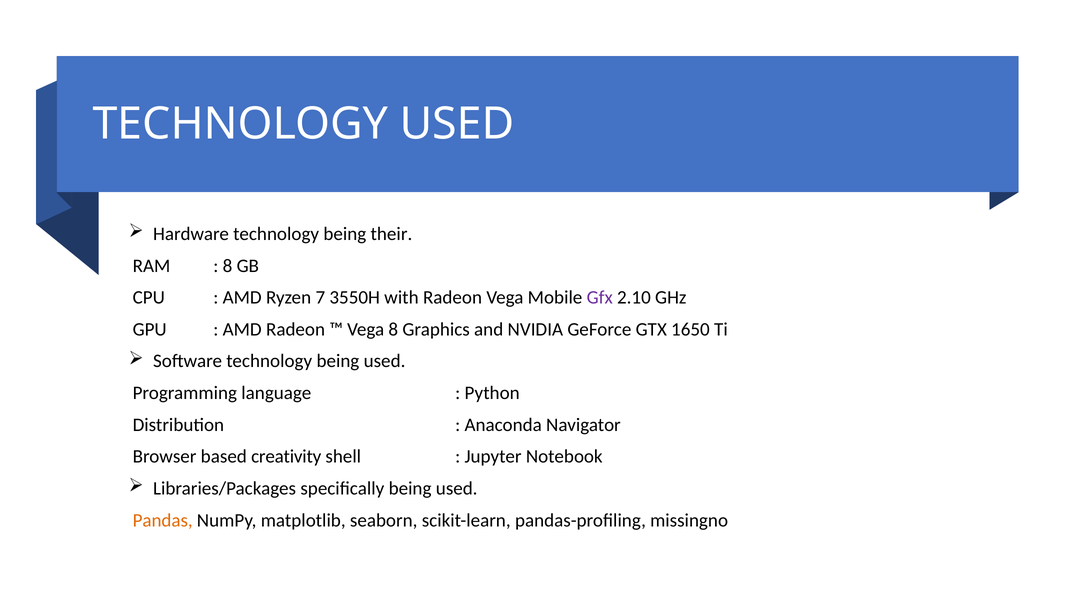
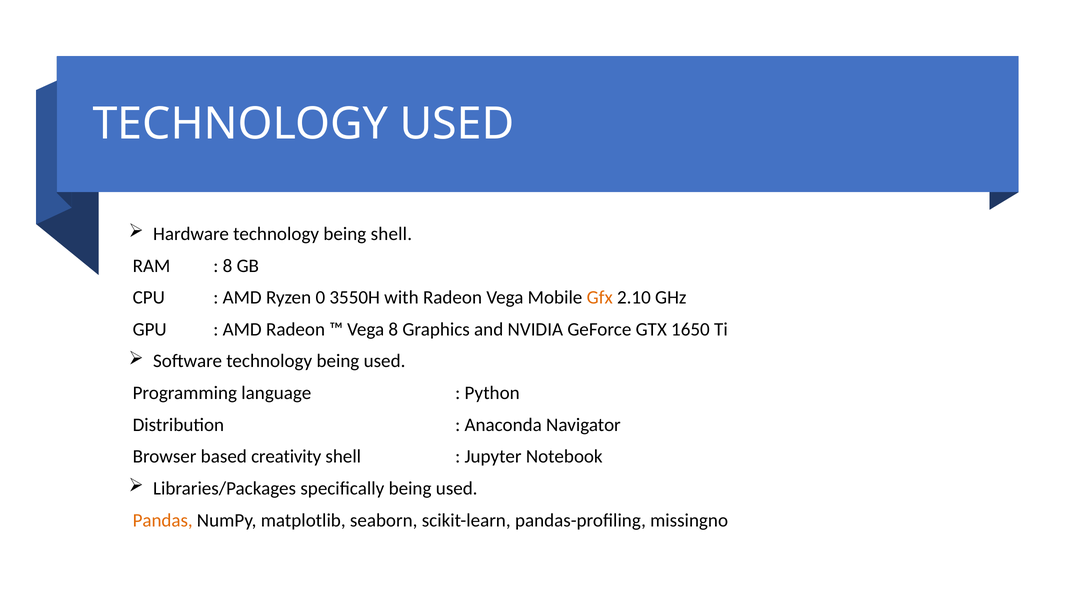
being their: their -> shell
7: 7 -> 0
Gfx colour: purple -> orange
